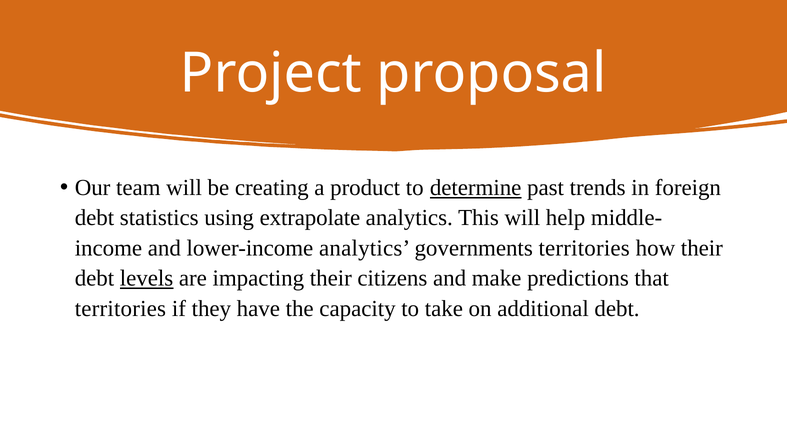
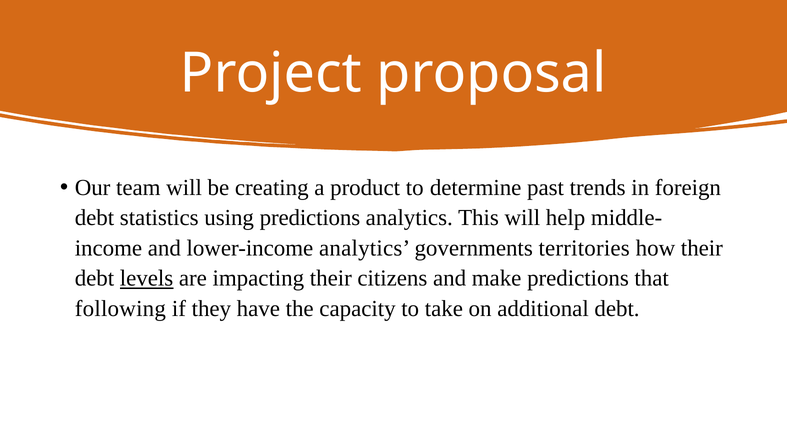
determine underline: present -> none
using extrapolate: extrapolate -> predictions
territories at (120, 309): territories -> following
